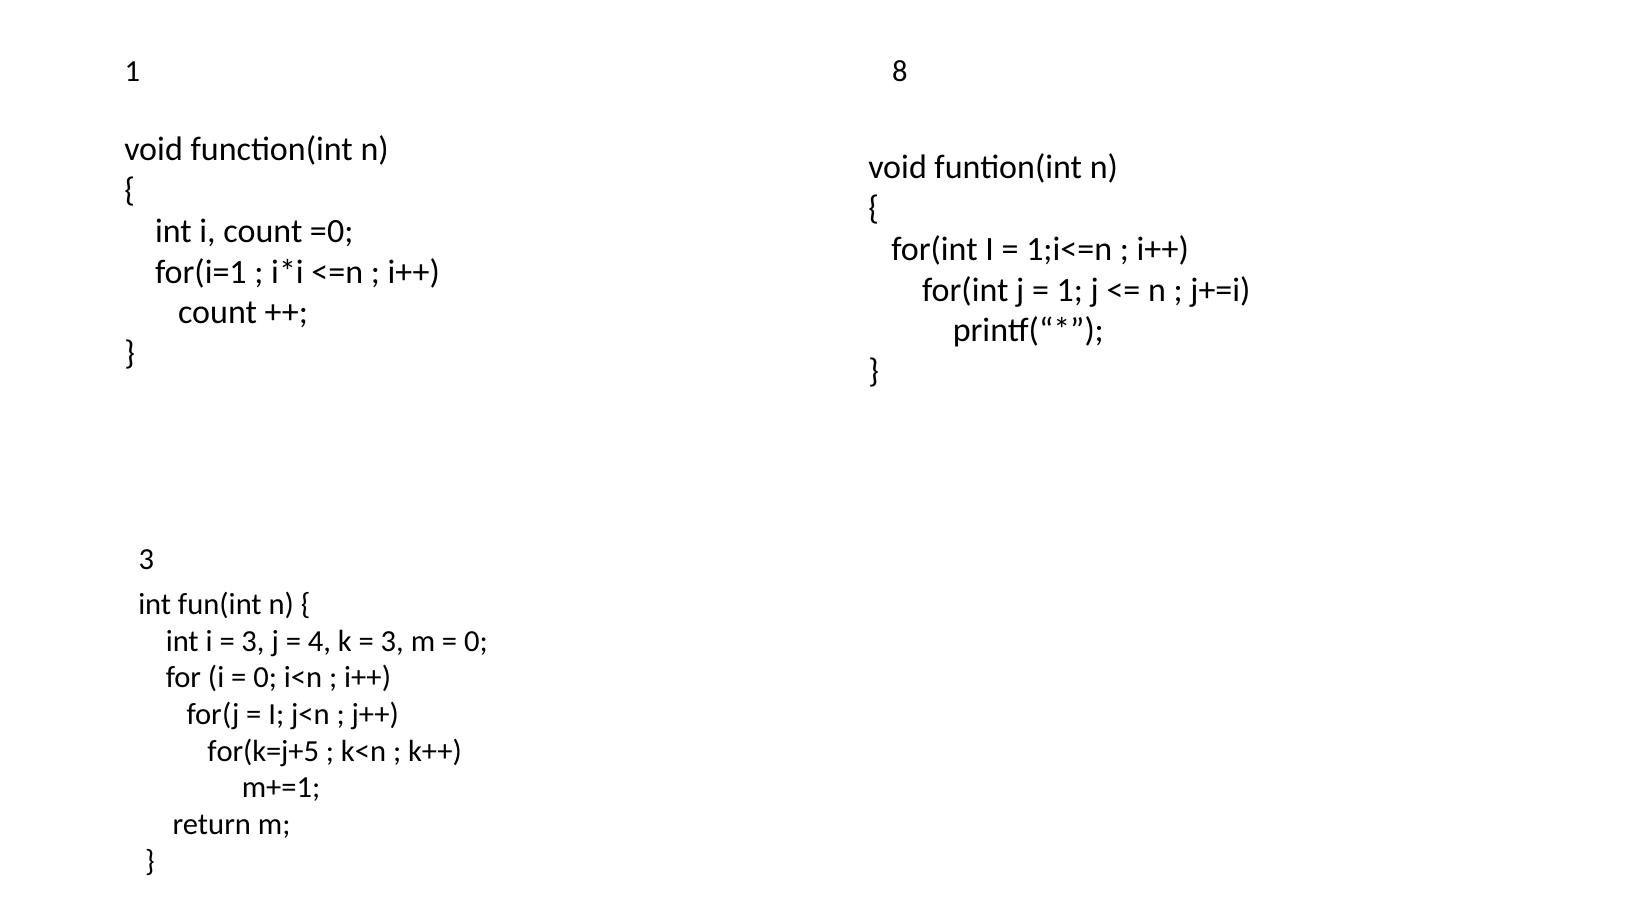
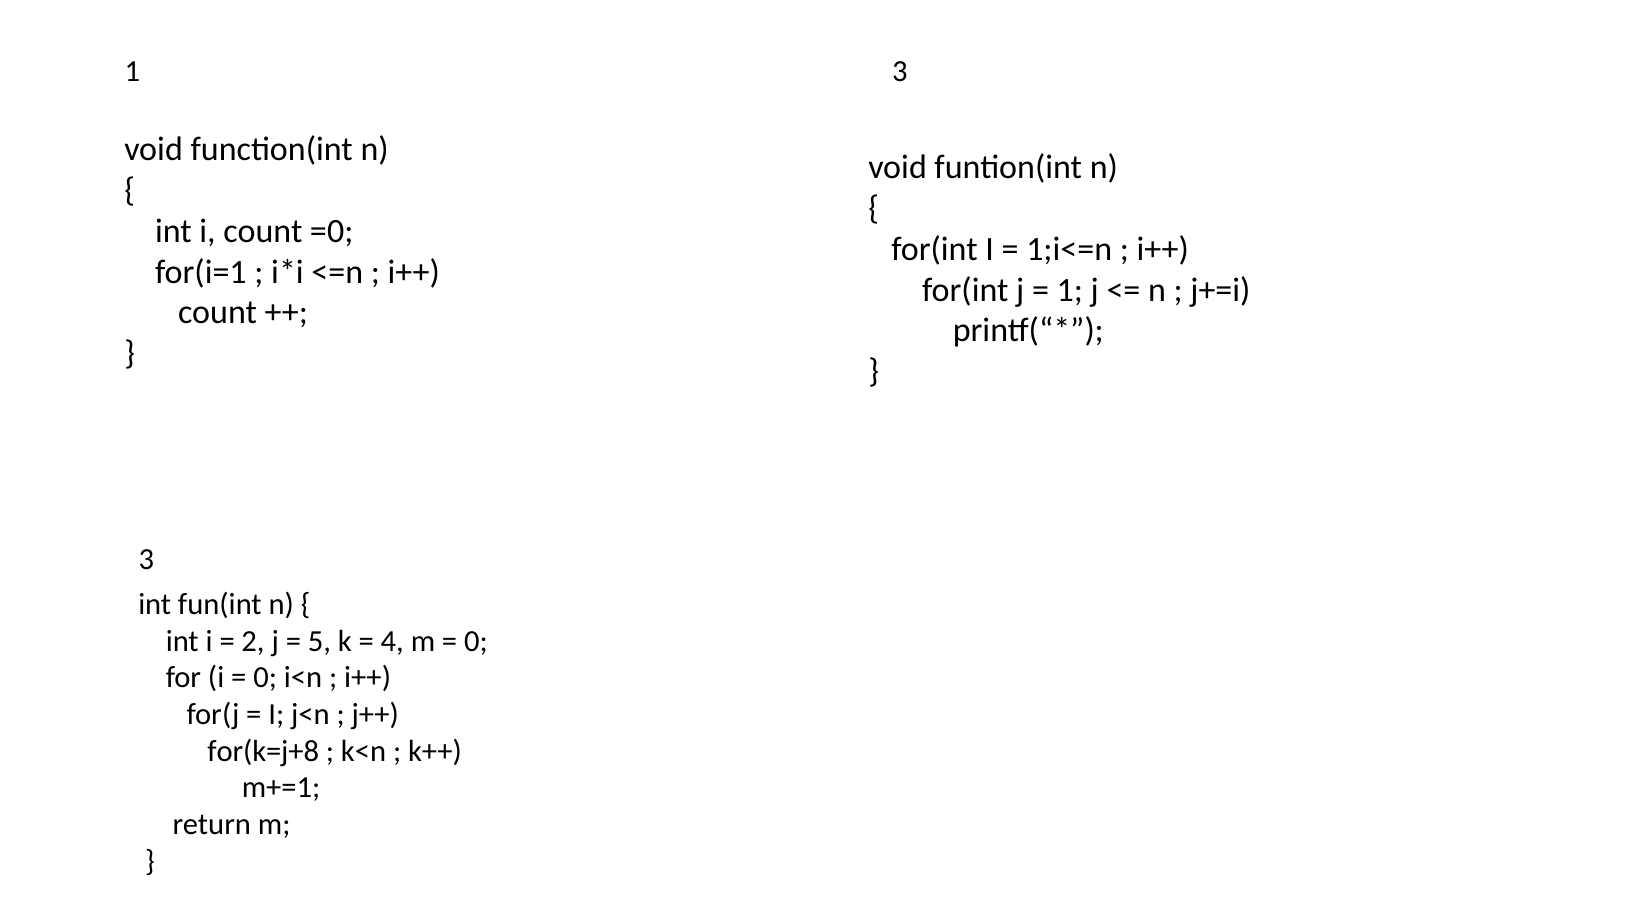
1 8: 8 -> 3
3 at (253, 641): 3 -> 2
4: 4 -> 5
3 at (392, 641): 3 -> 4
for(k=j+5: for(k=j+5 -> for(k=j+8
